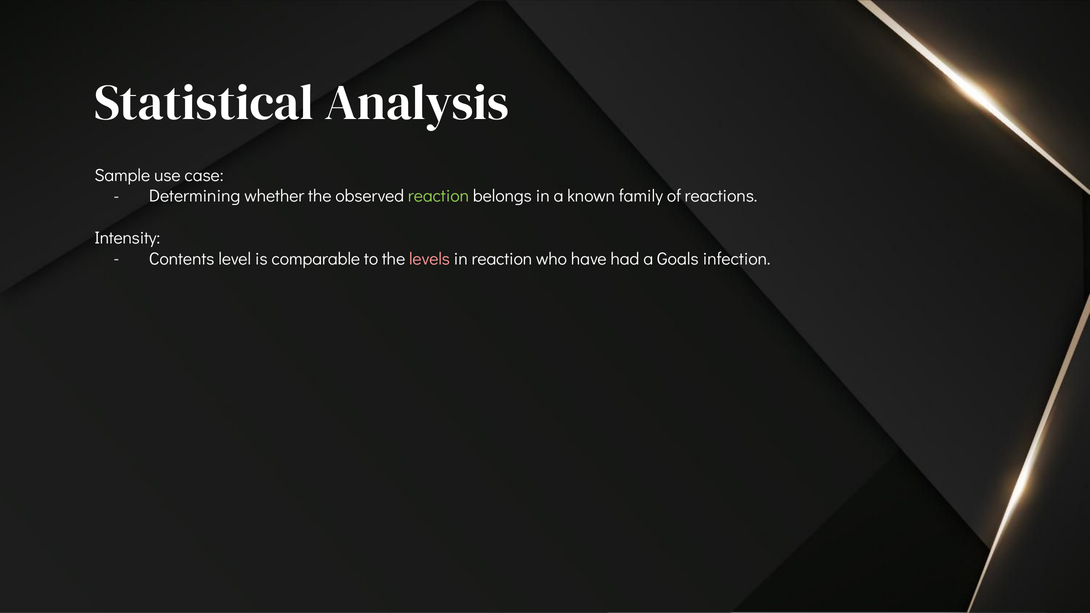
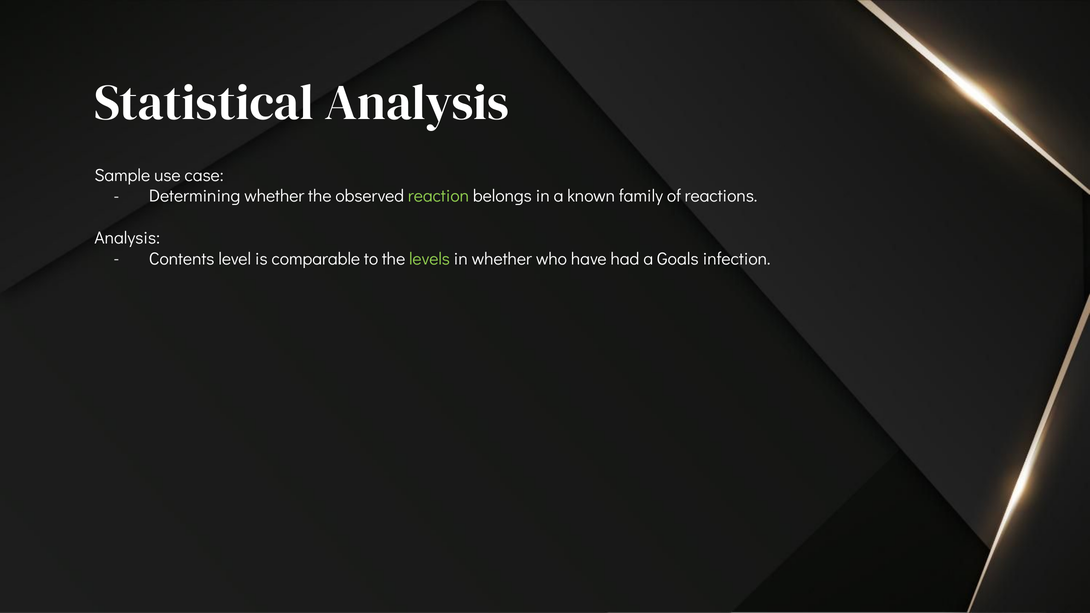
Intensity at (127, 238): Intensity -> Analysis
levels colour: pink -> light green
in reaction: reaction -> whether
